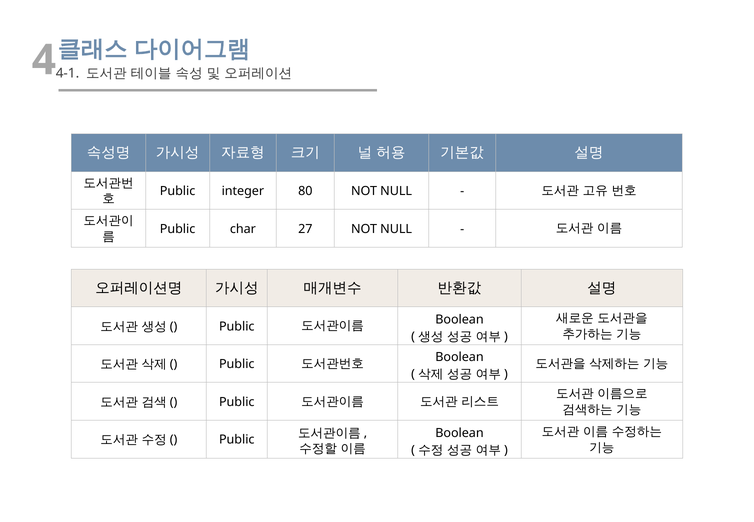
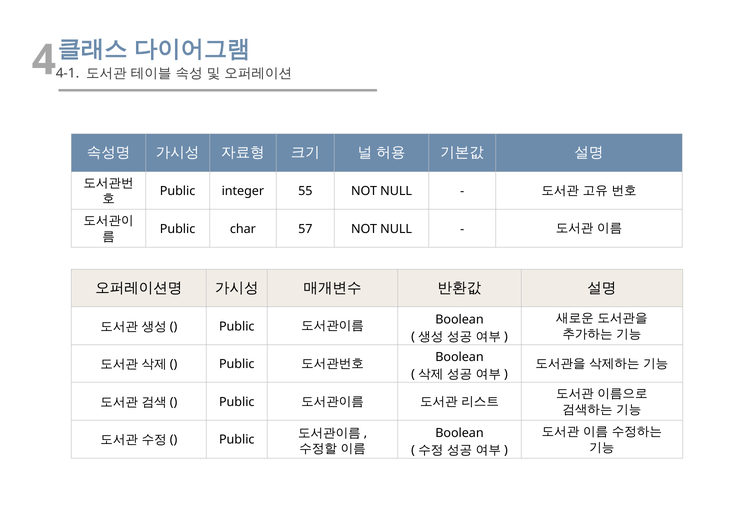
80: 80 -> 55
27: 27 -> 57
